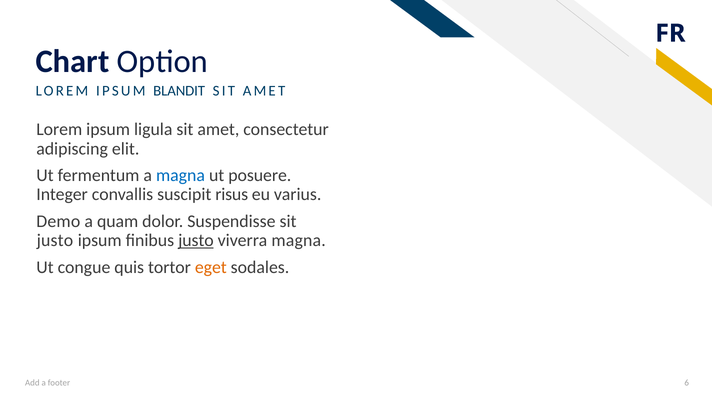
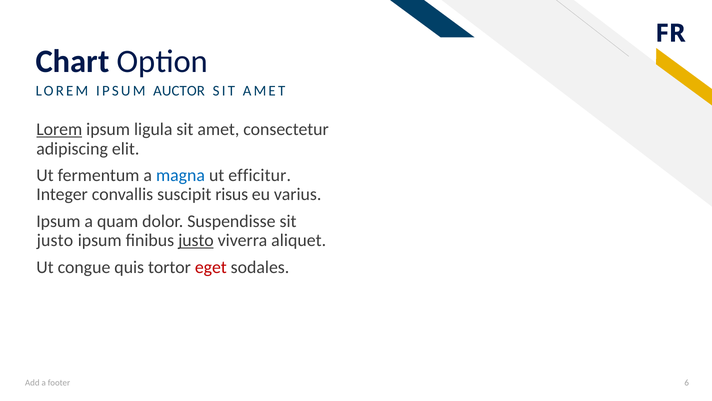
BLANDIT: BLANDIT -> AUCTOR
Lorem at (59, 129) underline: none -> present
posuere: posuere -> efficitur
Demo at (58, 221): Demo -> Ipsum
viverra magna: magna -> aliquet
eget colour: orange -> red
